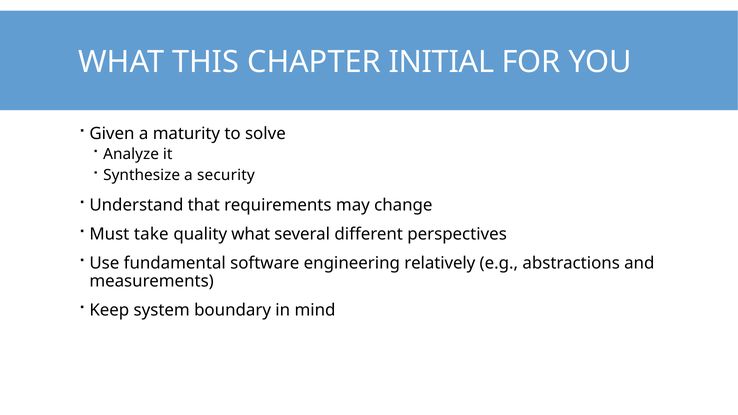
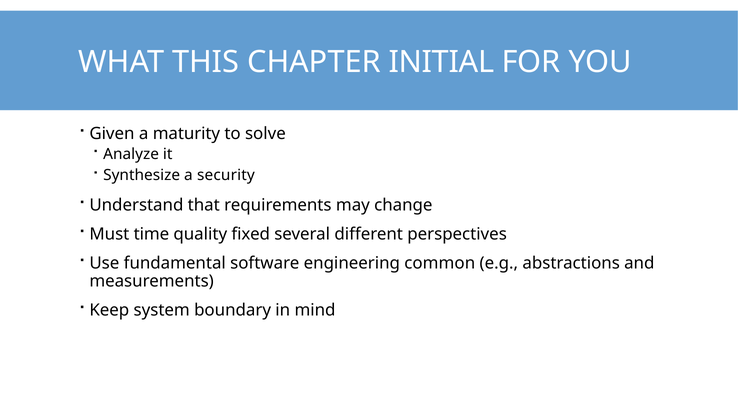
take: take -> time
quality what: what -> fixed
relatively: relatively -> common
